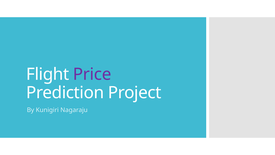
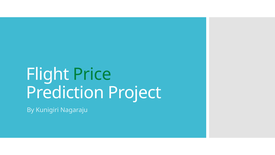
Price colour: purple -> green
